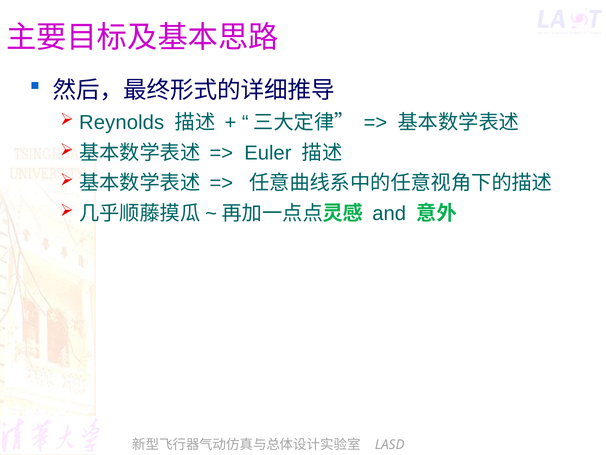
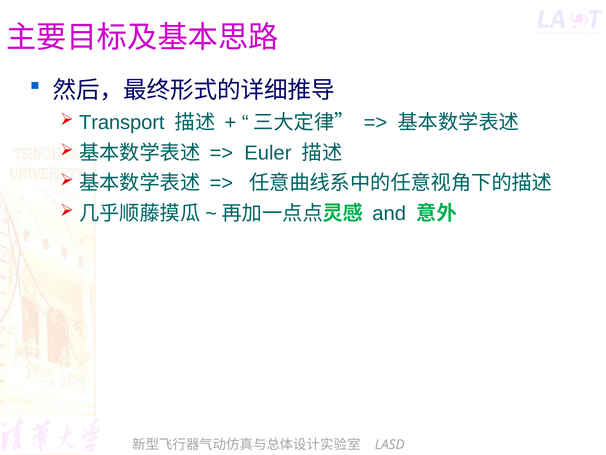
Reynolds: Reynolds -> Transport
